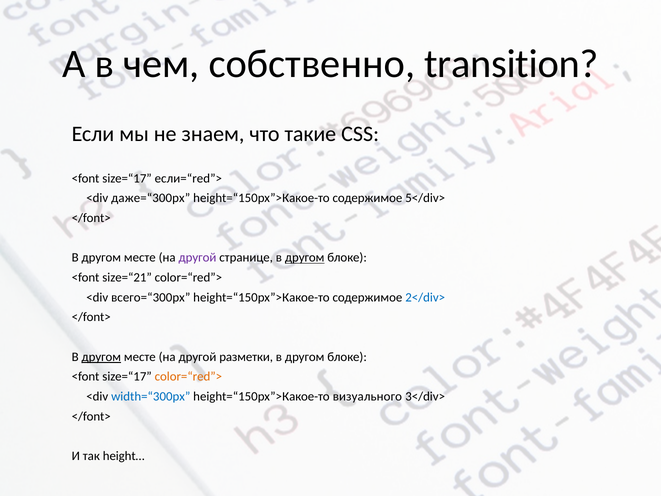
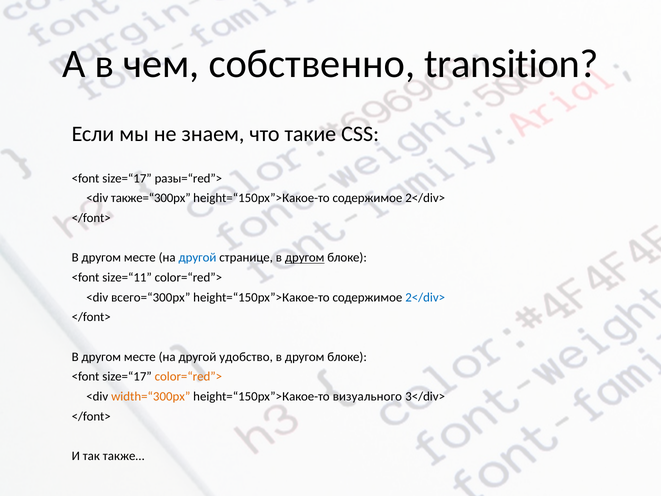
если=“red”>: если=“red”> -> разы=“red”>
даже=“300px: даже=“300px -> также=“300px
5</div> at (425, 198): 5</div> -> 2</div>
другой at (197, 258) colour: purple -> blue
size=“21: size=“21 -> size=“11
другом at (101, 357) underline: present -> none
разметки: разметки -> удобство
width=“300px colour: blue -> orange
height…: height… -> также…
